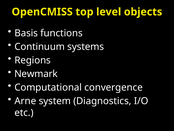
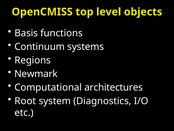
convergence: convergence -> architectures
Arne: Arne -> Root
